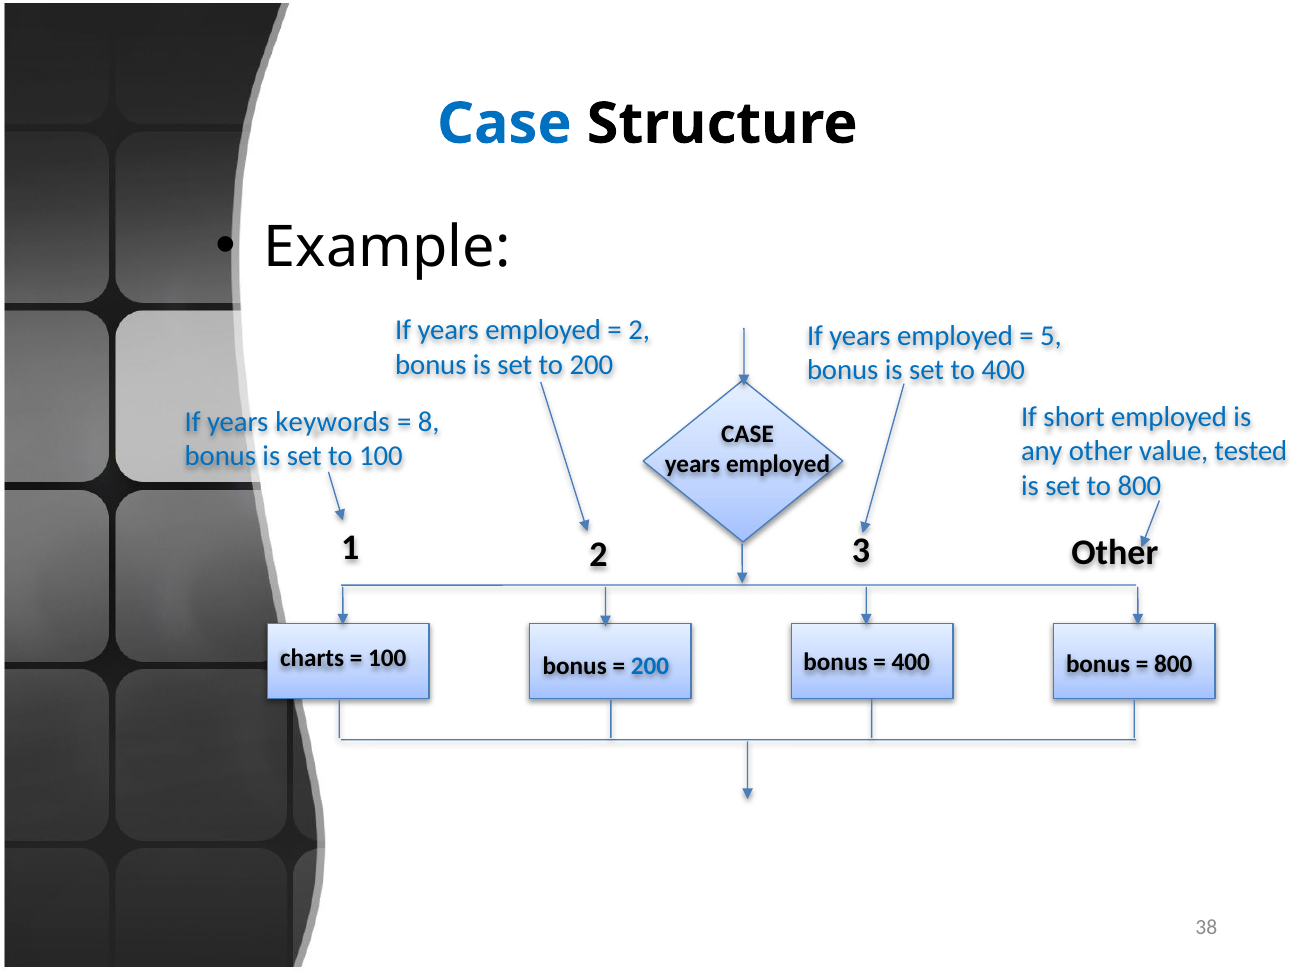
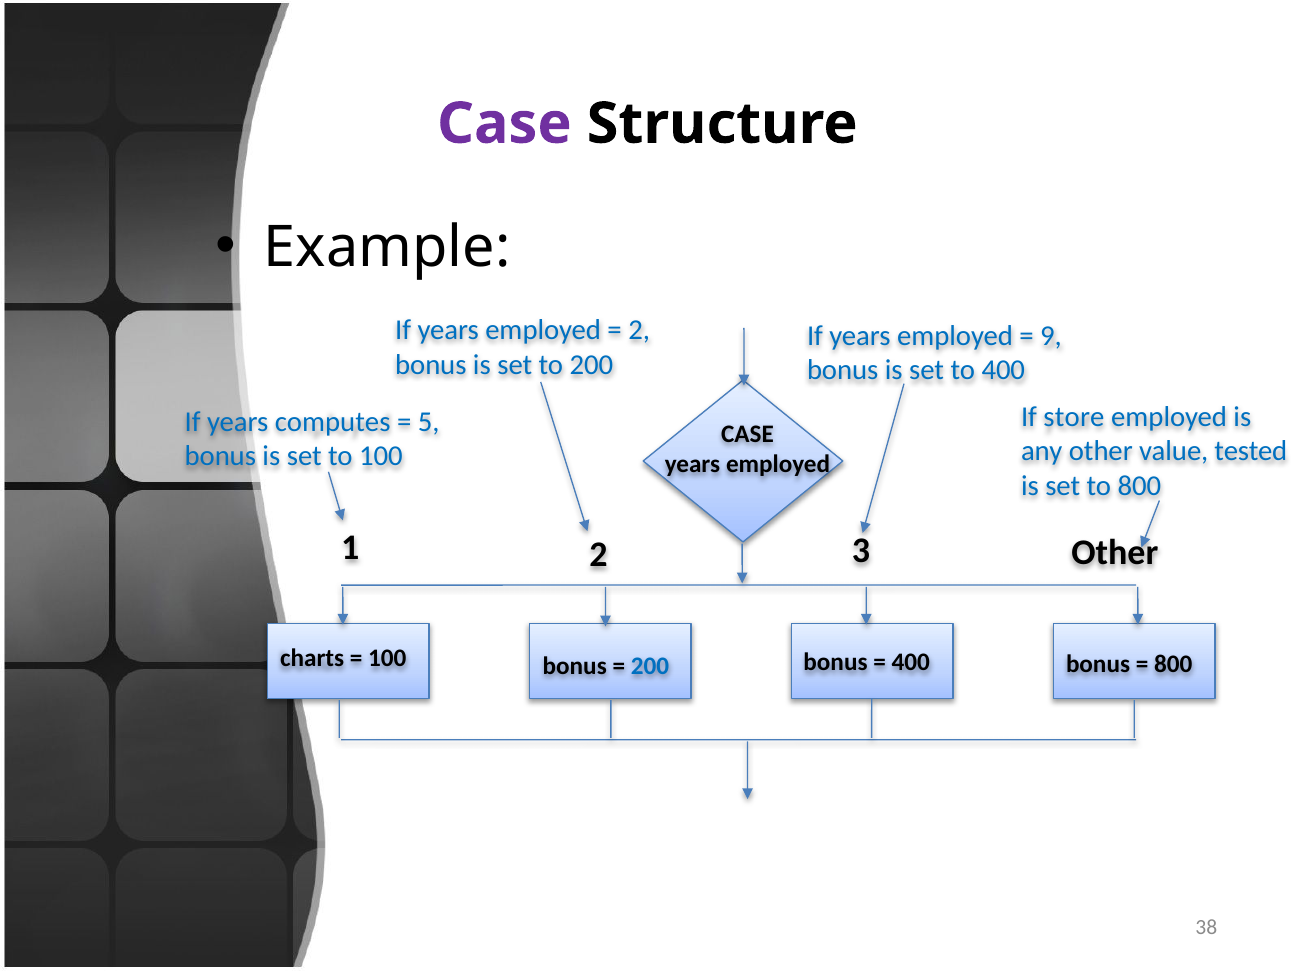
Case at (504, 124) colour: blue -> purple
5: 5 -> 9
short: short -> store
keywords: keywords -> computes
8: 8 -> 5
